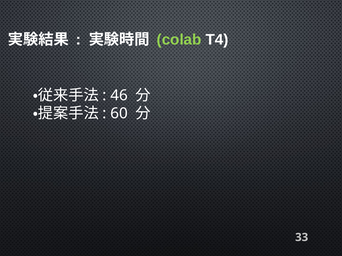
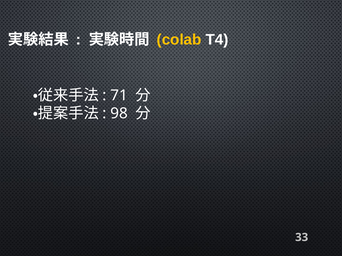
colab colour: light green -> yellow
46: 46 -> 71
60: 60 -> 98
